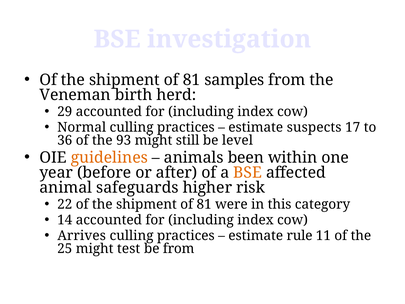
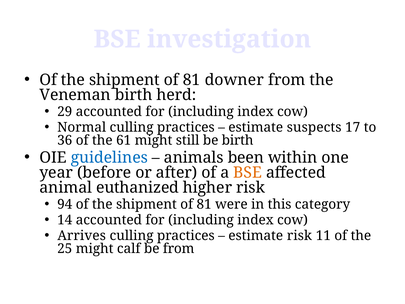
samples: samples -> downer
93: 93 -> 61
be level: level -> birth
guidelines colour: orange -> blue
safeguards: safeguards -> euthanized
22: 22 -> 94
estimate rule: rule -> risk
test: test -> calf
